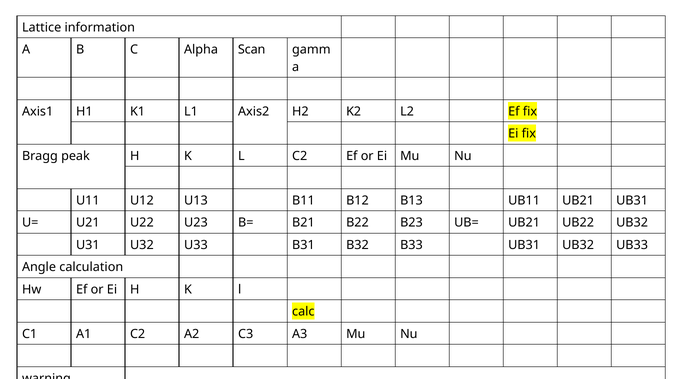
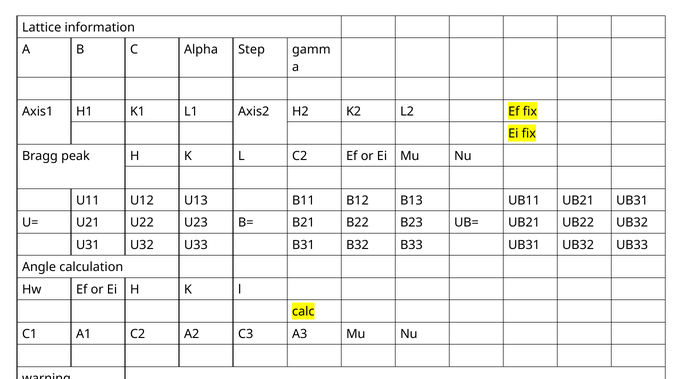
Scan: Scan -> Step
